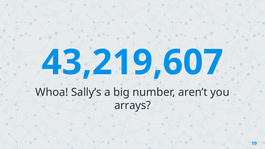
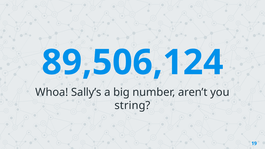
43,219,607: 43,219,607 -> 89,506,124
arrays: arrays -> string
